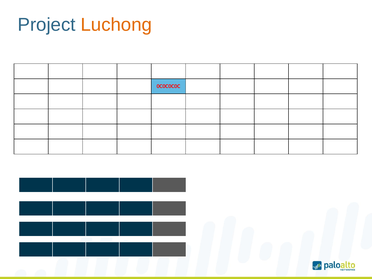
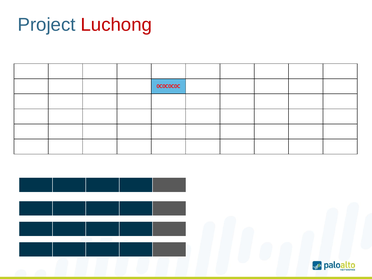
Luchong colour: orange -> red
